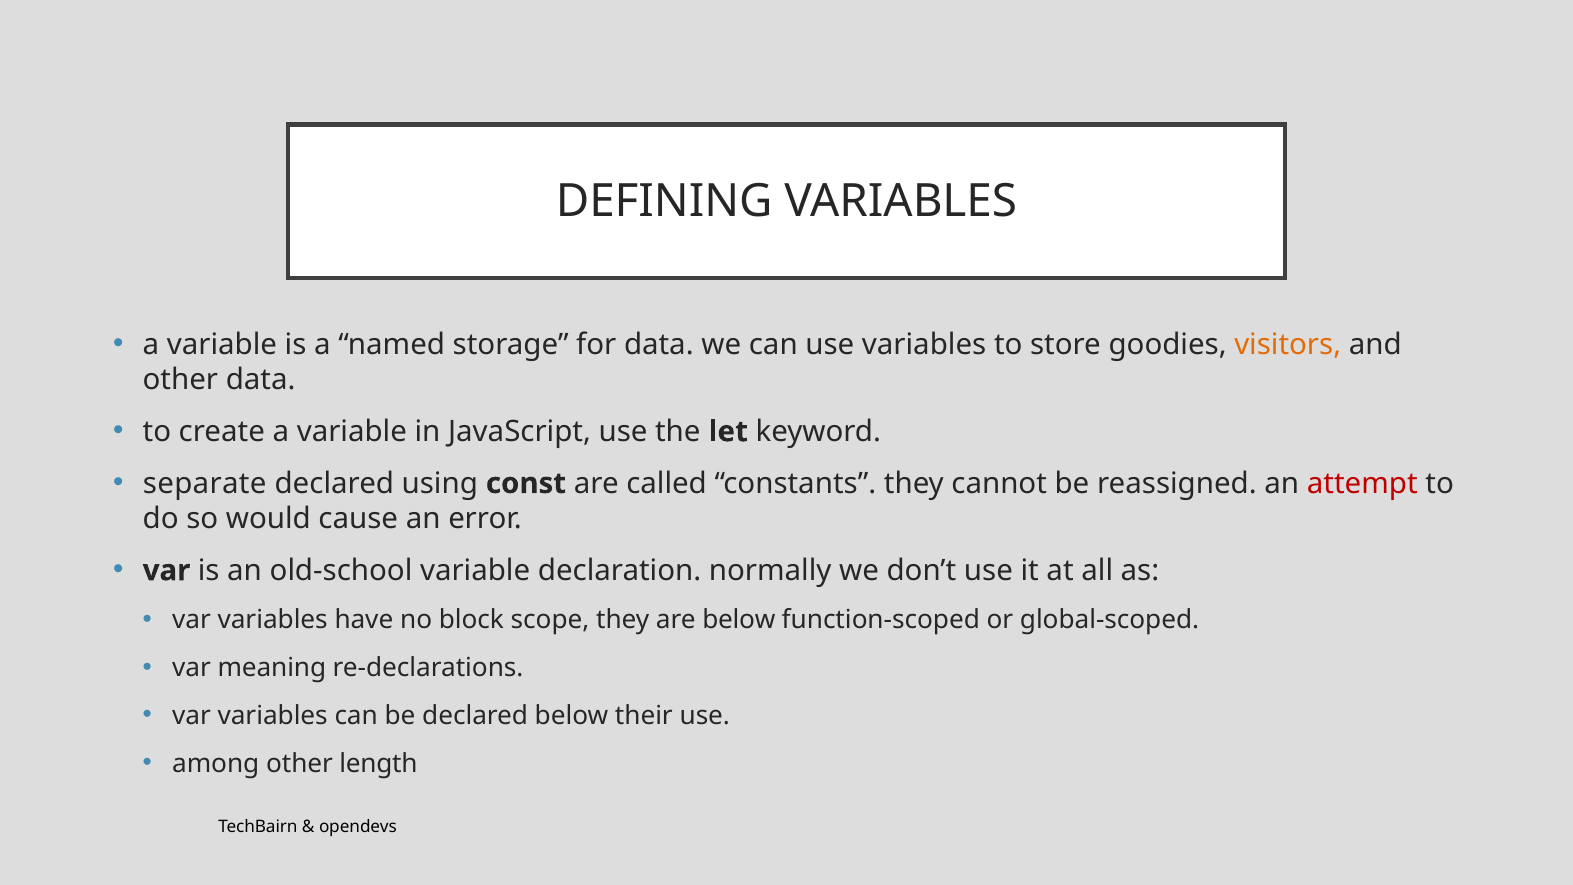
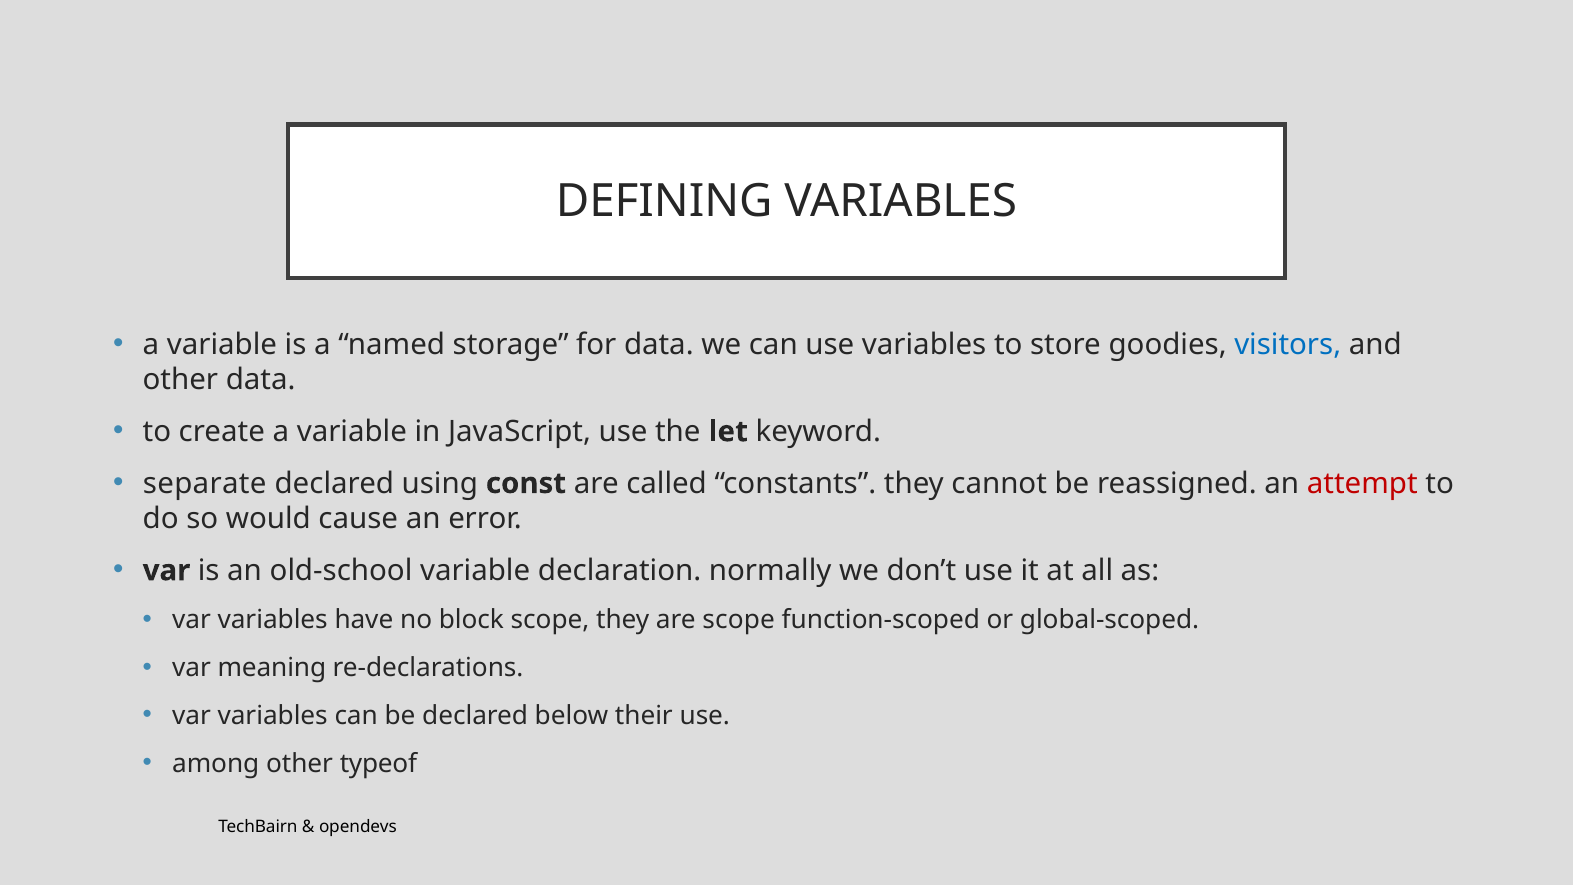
visitors colour: orange -> blue
are below: below -> scope
length: length -> typeof
